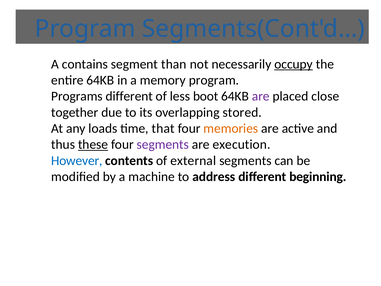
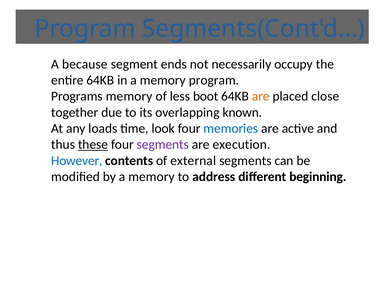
contains: contains -> because
than: than -> ends
occupy underline: present -> none
Programs different: different -> memory
are at (261, 96) colour: purple -> orange
stored: stored -> known
that: that -> look
memories colour: orange -> blue
by a machine: machine -> memory
